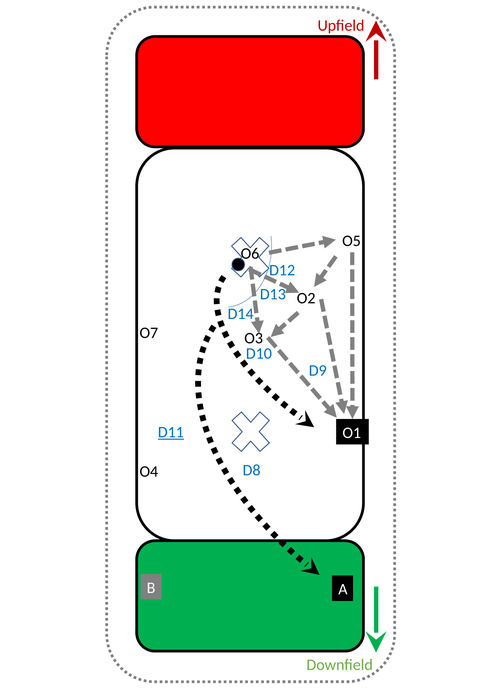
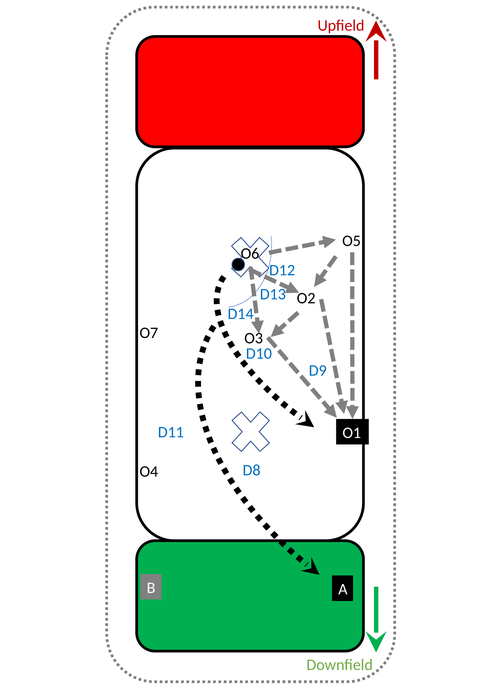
D11 underline: present -> none
